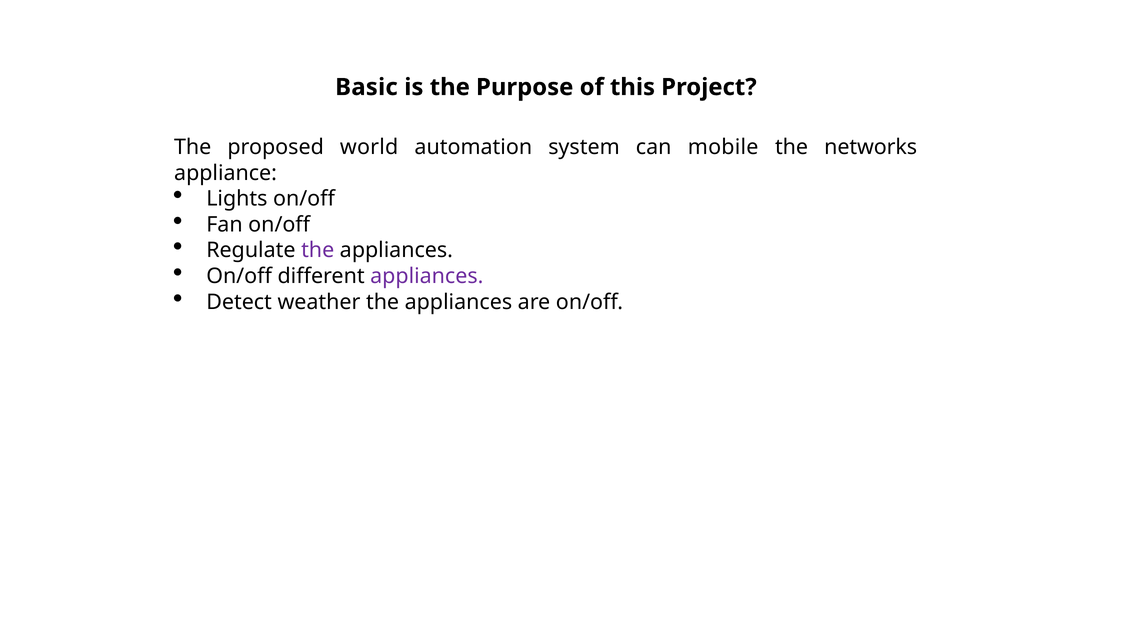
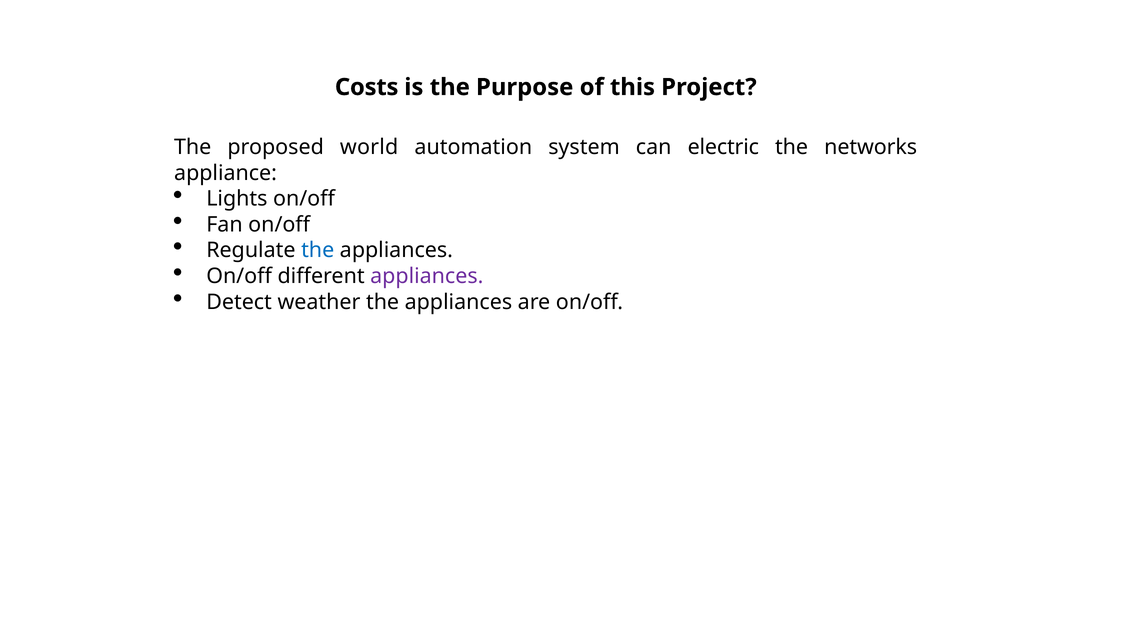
Basic: Basic -> Costs
mobile: mobile -> electric
the at (318, 250) colour: purple -> blue
